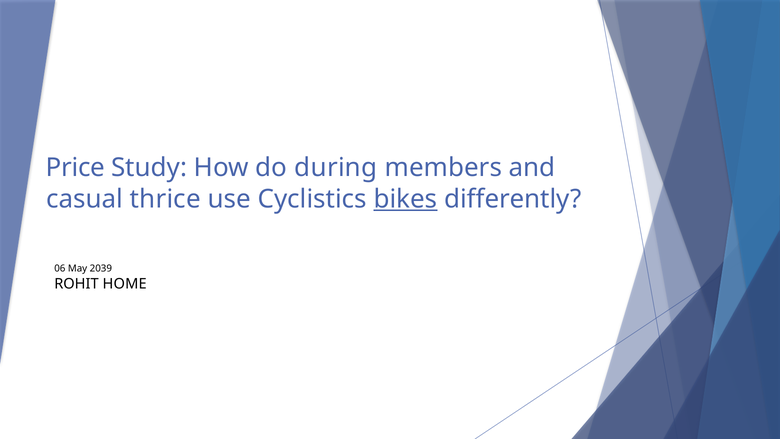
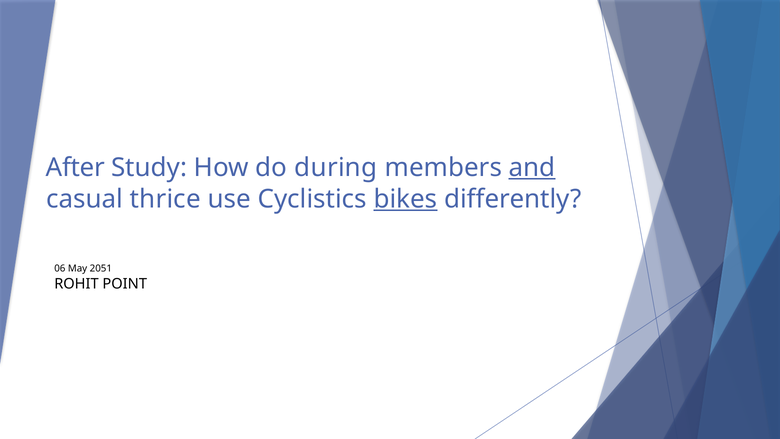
Price: Price -> After
and underline: none -> present
2039: 2039 -> 2051
HOME: HOME -> POINT
